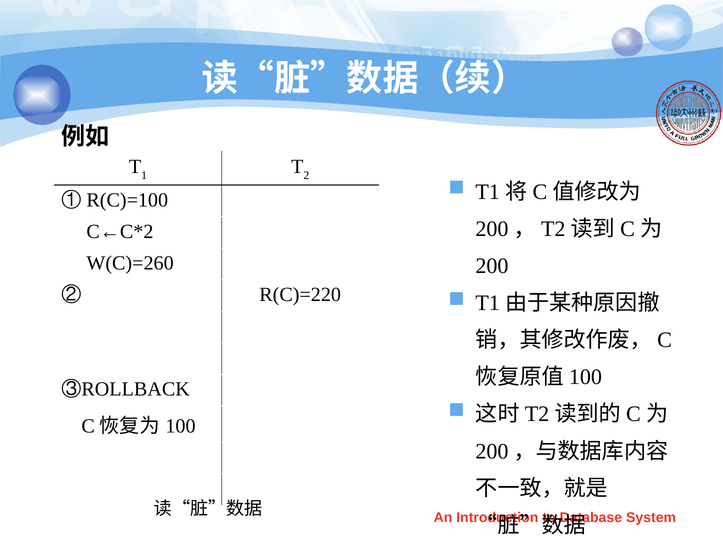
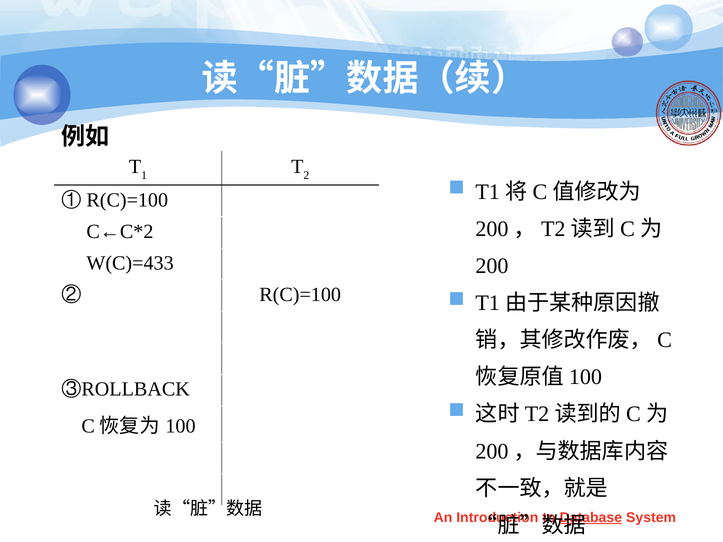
W(C)=260: W(C)=260 -> W(C)=433
R(C)=220: R(C)=220 -> R(C)=100
Database underline: none -> present
